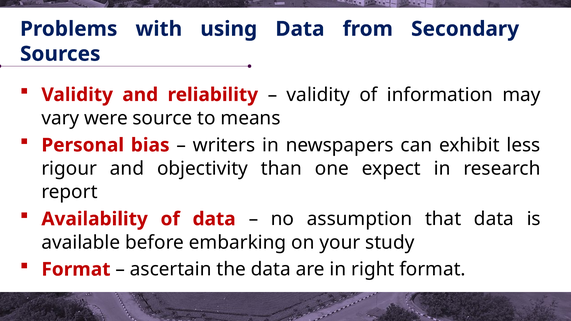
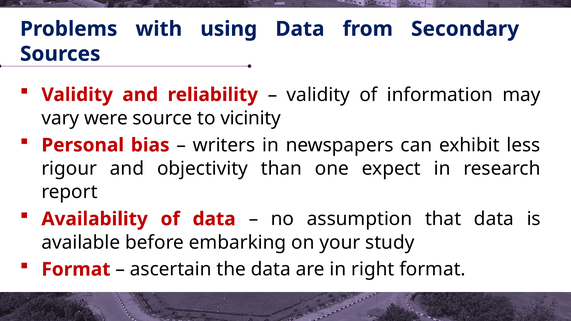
means: means -> vicinity
